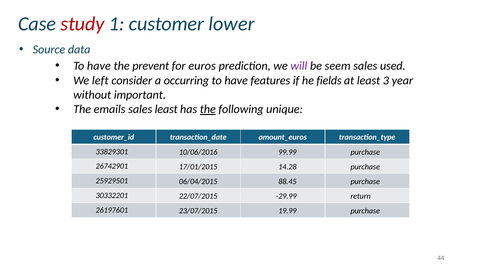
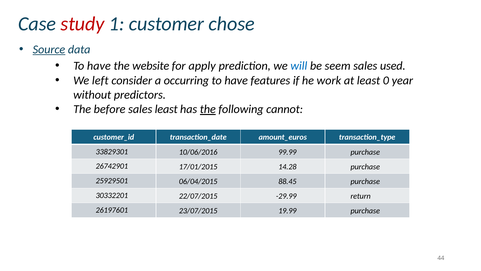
lower: lower -> chose
Source underline: none -> present
prevent: prevent -> website
euros: euros -> apply
will colour: purple -> blue
fields: fields -> work
3: 3 -> 0
important: important -> predictors
emails: emails -> before
unique: unique -> cannot
